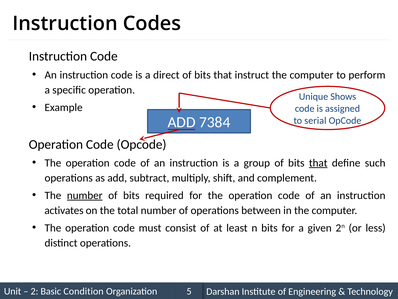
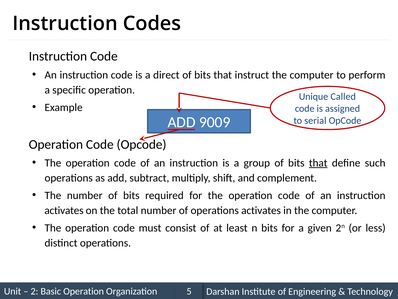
Shows: Shows -> Called
7384: 7384 -> 9009
number at (85, 195) underline: present -> none
operations between: between -> activates
Condition at (84, 291): Condition -> Operation
